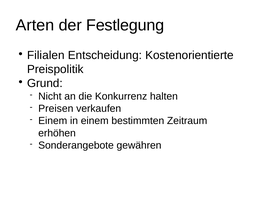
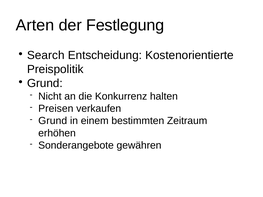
Filialen: Filialen -> Search
Einem at (53, 121): Einem -> Grund
